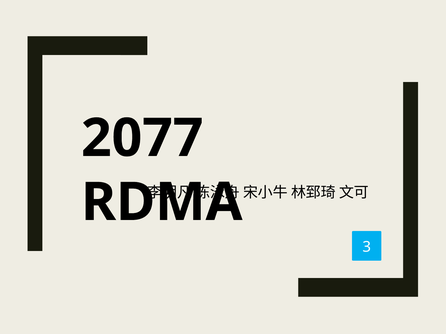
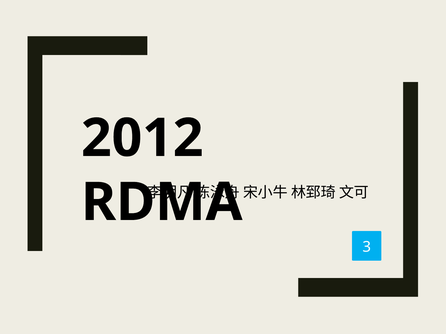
2077: 2077 -> 2012
